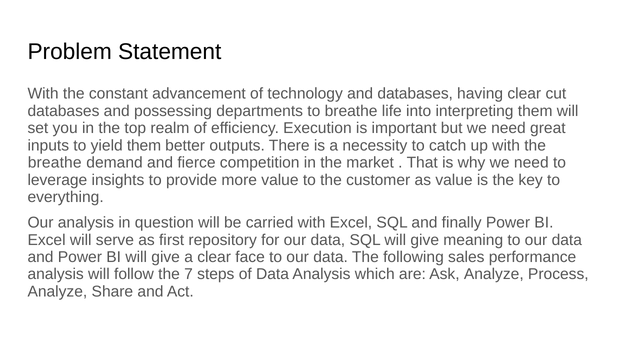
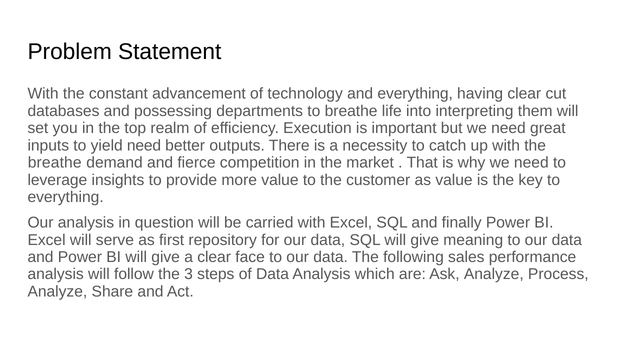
and databases: databases -> everything
yield them: them -> need
7: 7 -> 3
